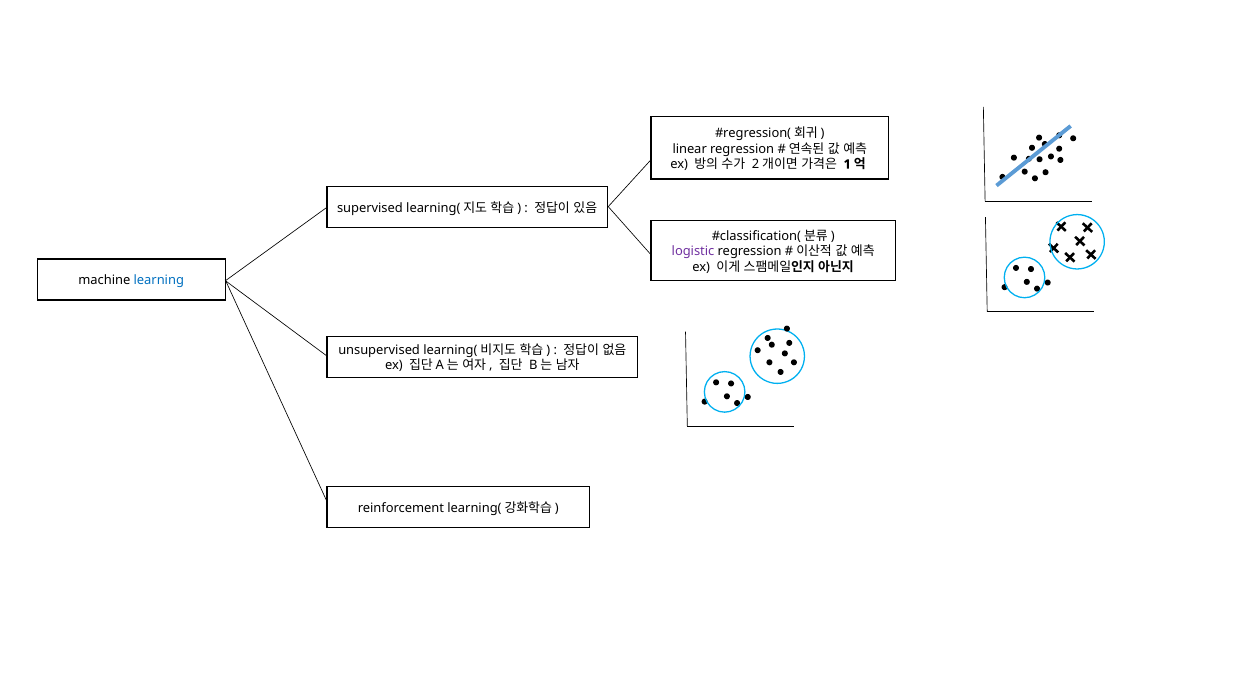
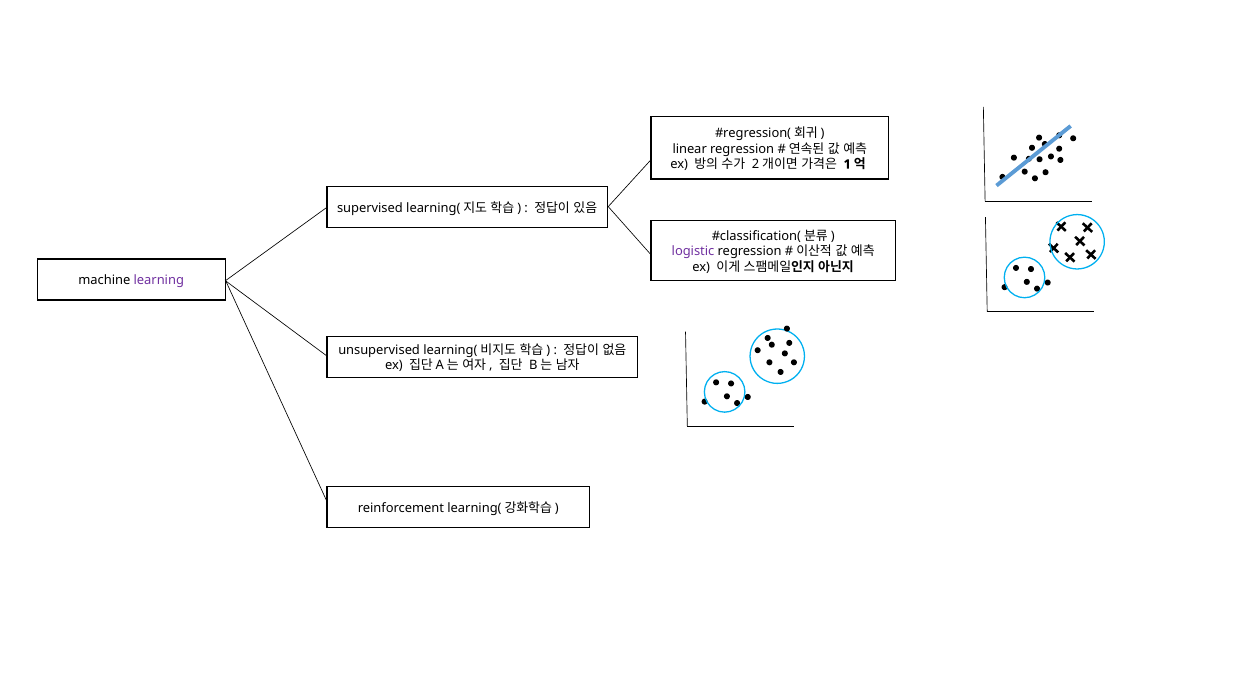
learning colour: blue -> purple
